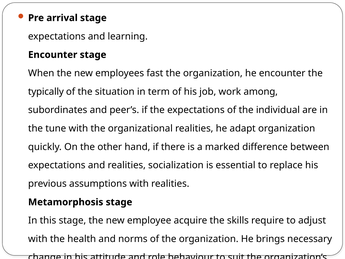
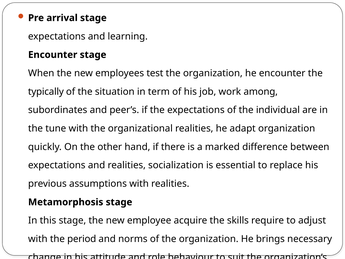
fast: fast -> test
health: health -> period
